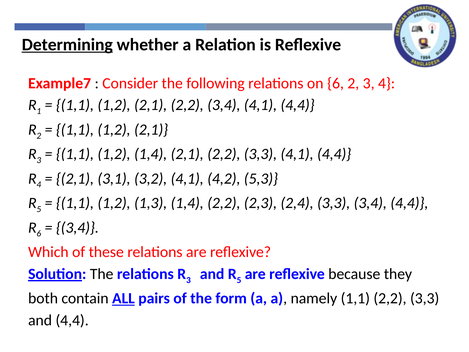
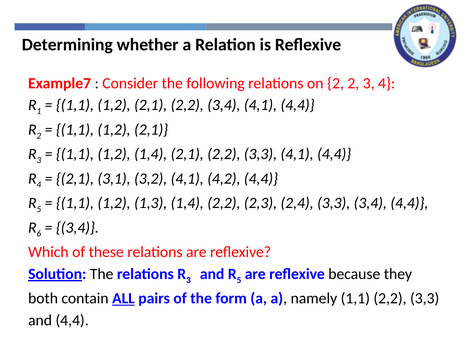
Determining underline: present -> none
on 6: 6 -> 2
4,2 5,3: 5,3 -> 4,4
